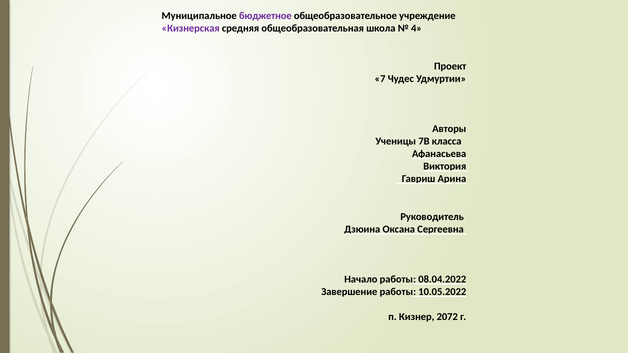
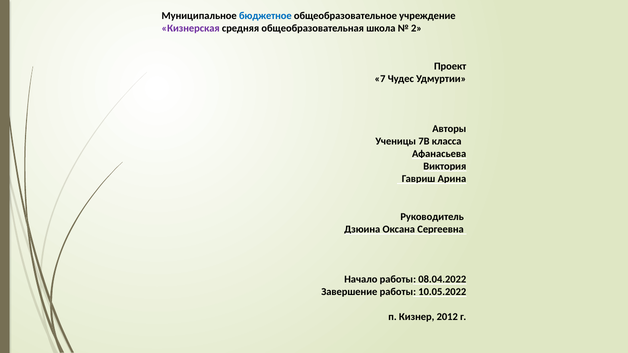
бюджетное colour: purple -> blue
4: 4 -> 2
2072: 2072 -> 2012
